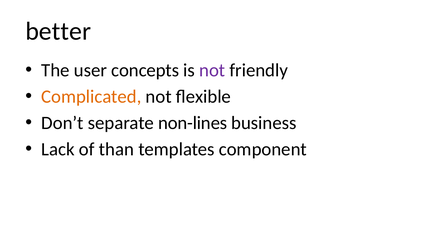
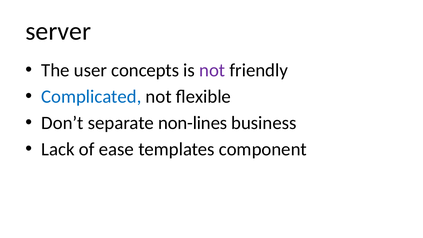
better: better -> server
Complicated colour: orange -> blue
than: than -> ease
